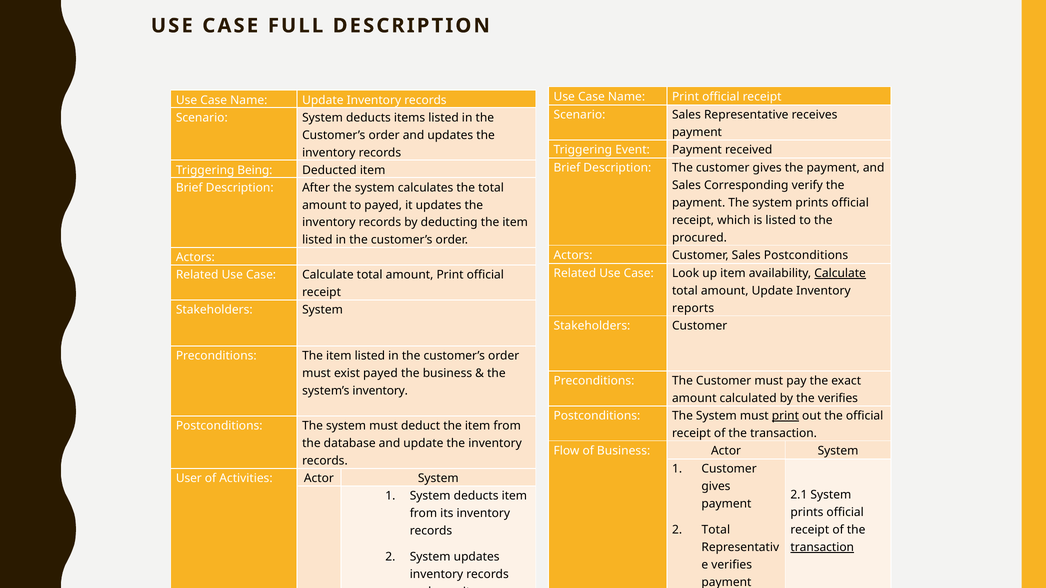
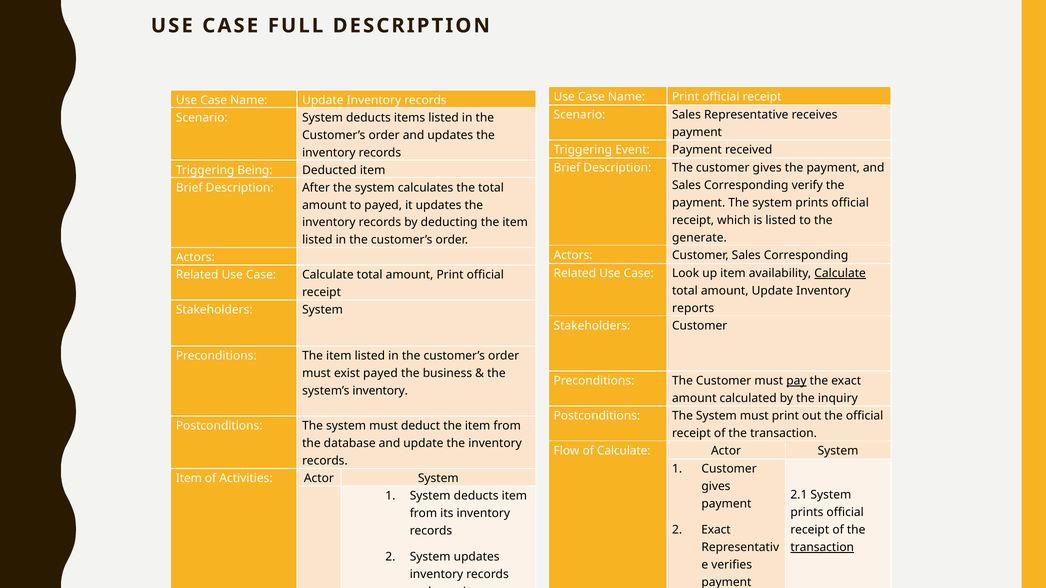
procured: procured -> generate
Customer Sales Postconditions: Postconditions -> Corresponding
pay underline: none -> present
the verifies: verifies -> inquiry
print at (785, 416) underline: present -> none
of Business: Business -> Calculate
User at (189, 479): User -> Item
Total at (716, 530): Total -> Exact
